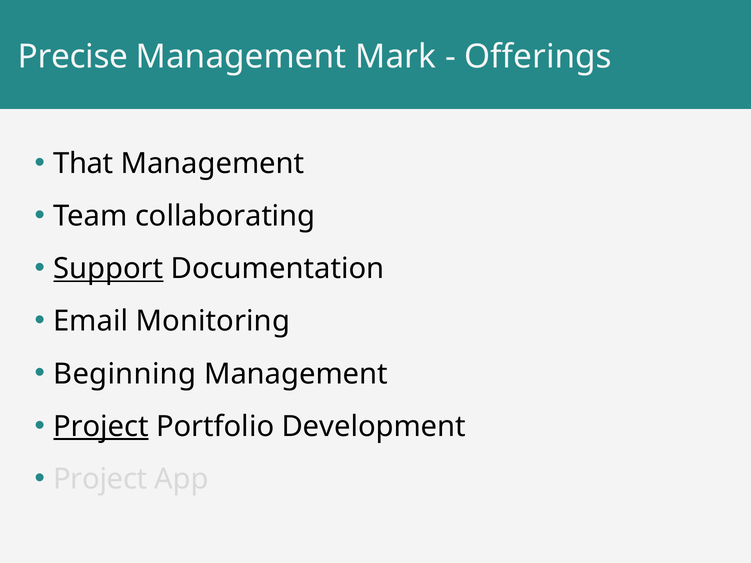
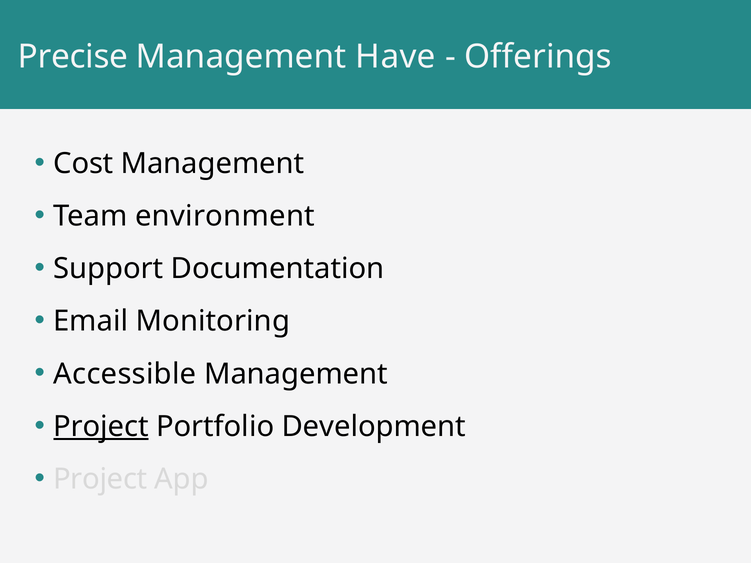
Mark: Mark -> Have
That: That -> Cost
collaborating: collaborating -> environment
Support underline: present -> none
Beginning: Beginning -> Accessible
